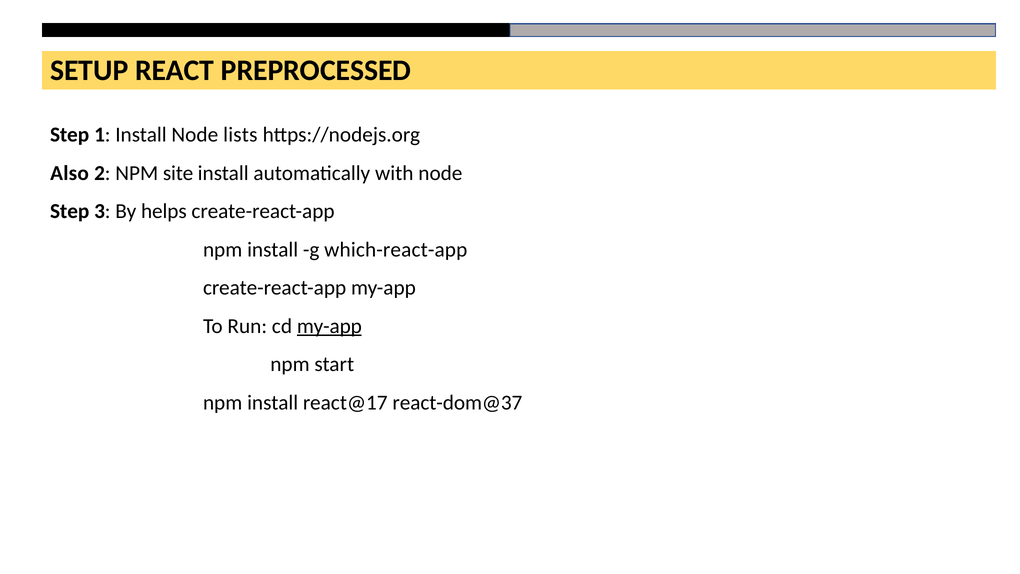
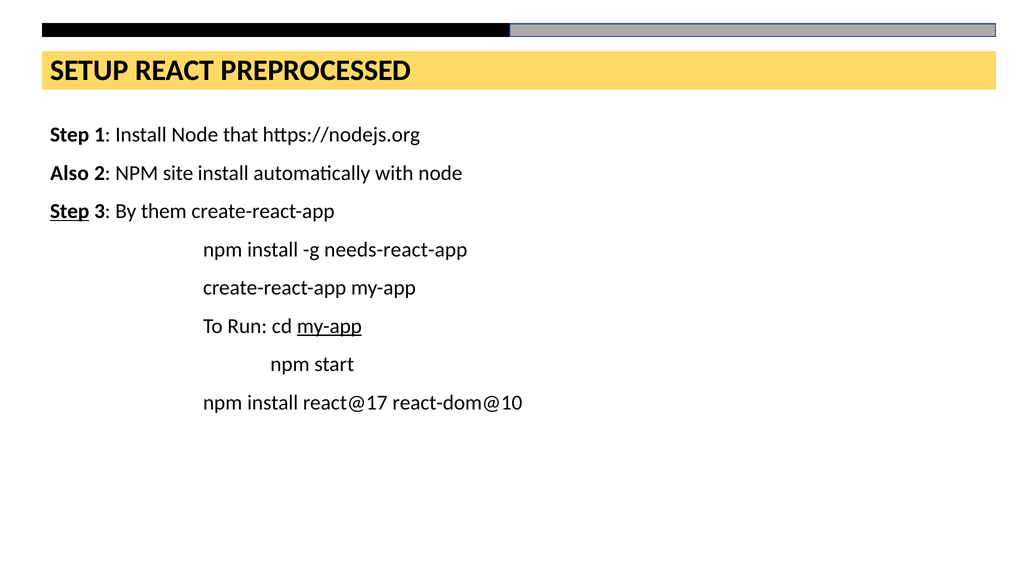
lists: lists -> that
Step at (70, 211) underline: none -> present
helps: helps -> them
which-react-app: which-react-app -> needs-react-app
react-dom@37: react-dom@37 -> react-dom@10
